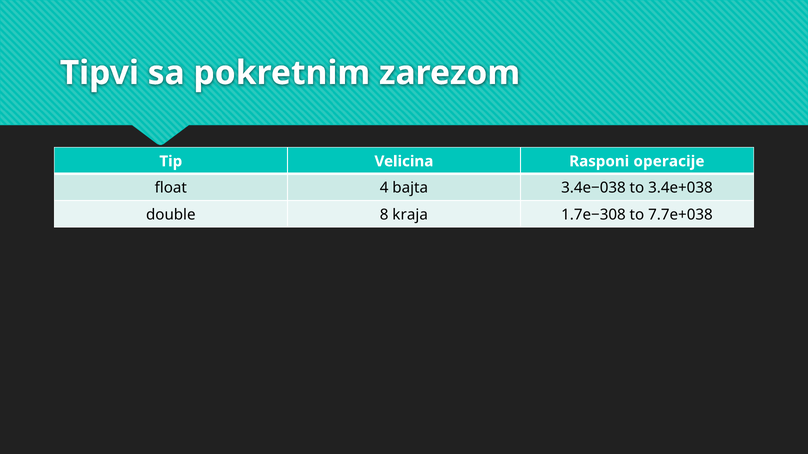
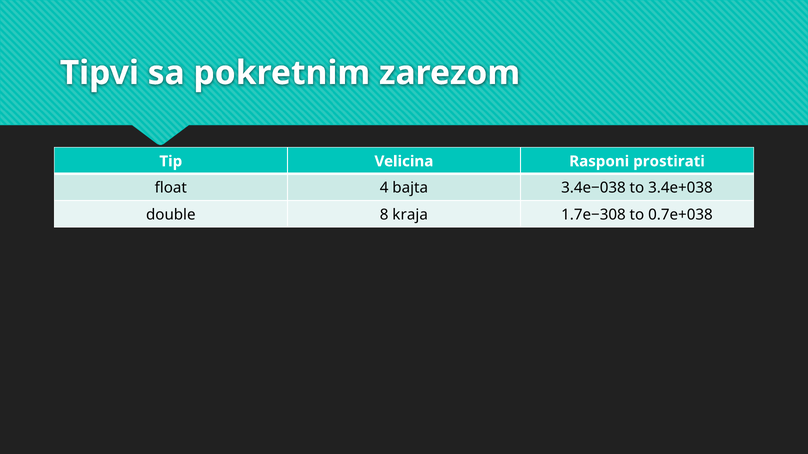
operacije: operacije -> prostirati
7.7e+038: 7.7e+038 -> 0.7e+038
